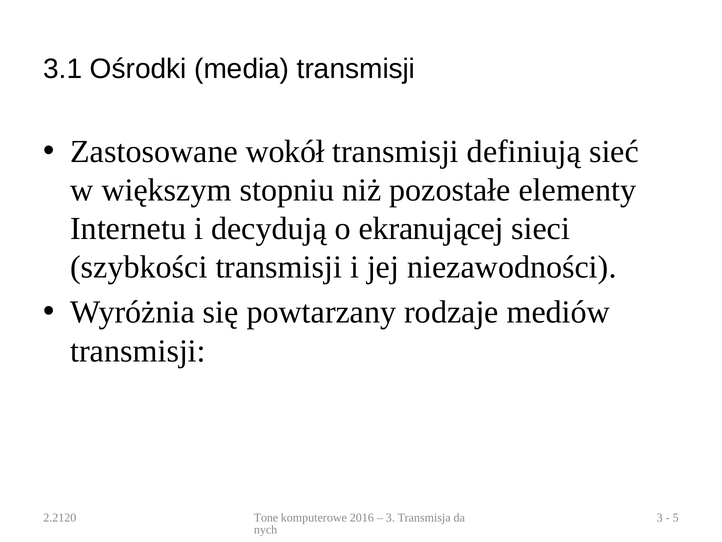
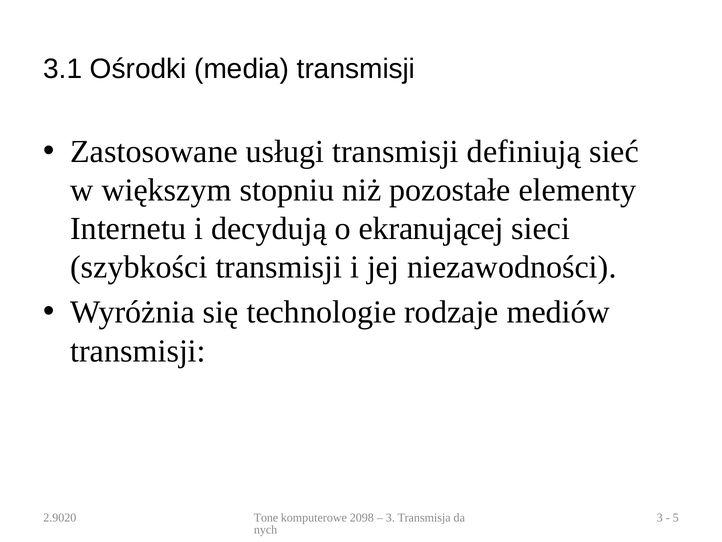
wokół: wokół -> usługi
powtarzany: powtarzany -> technologie
2.2120: 2.2120 -> 2.9020
2016: 2016 -> 2098
